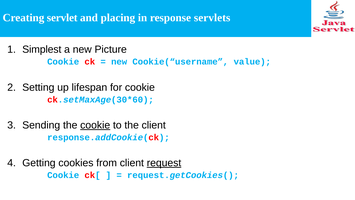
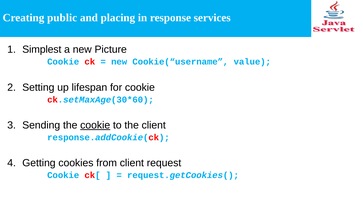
servlet: servlet -> public
servlets: servlets -> services
request underline: present -> none
